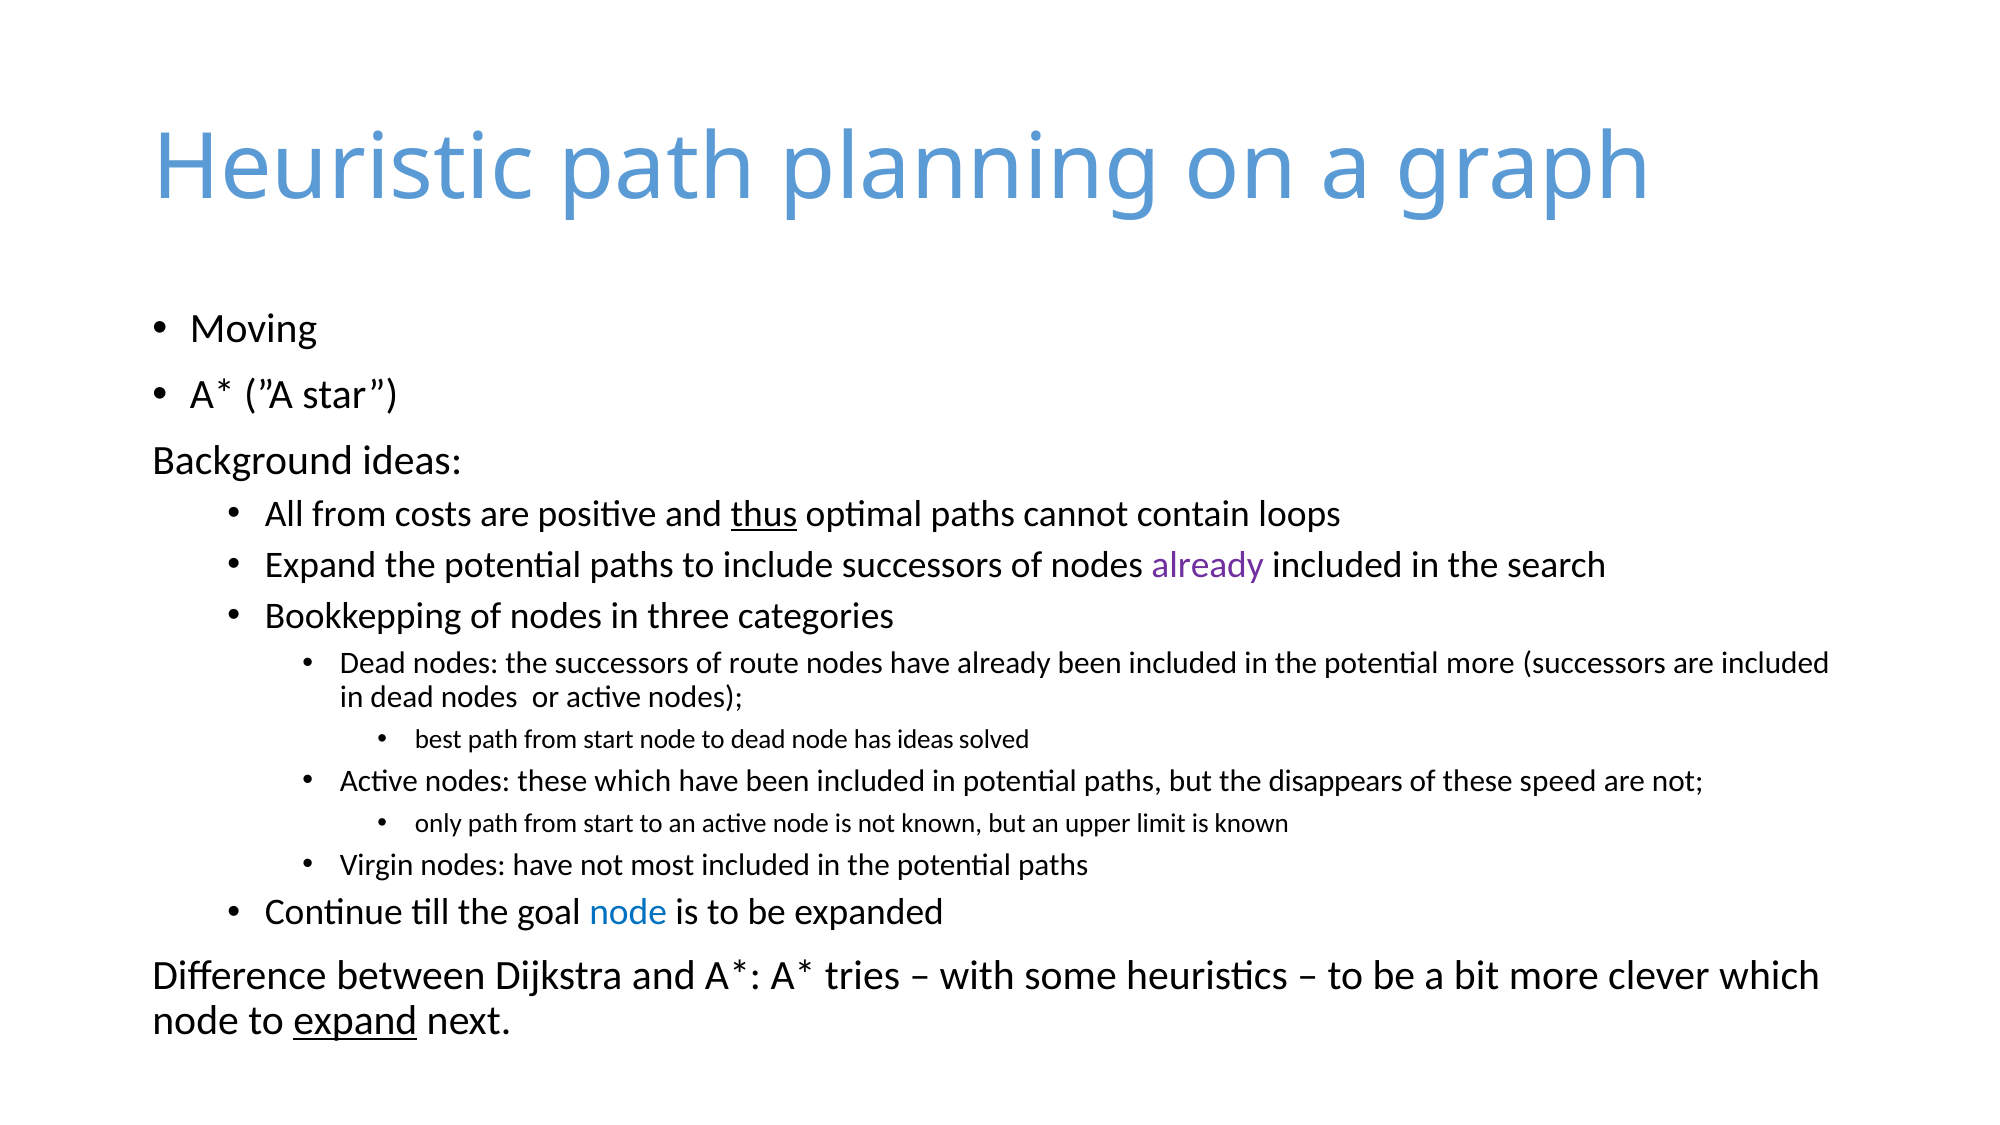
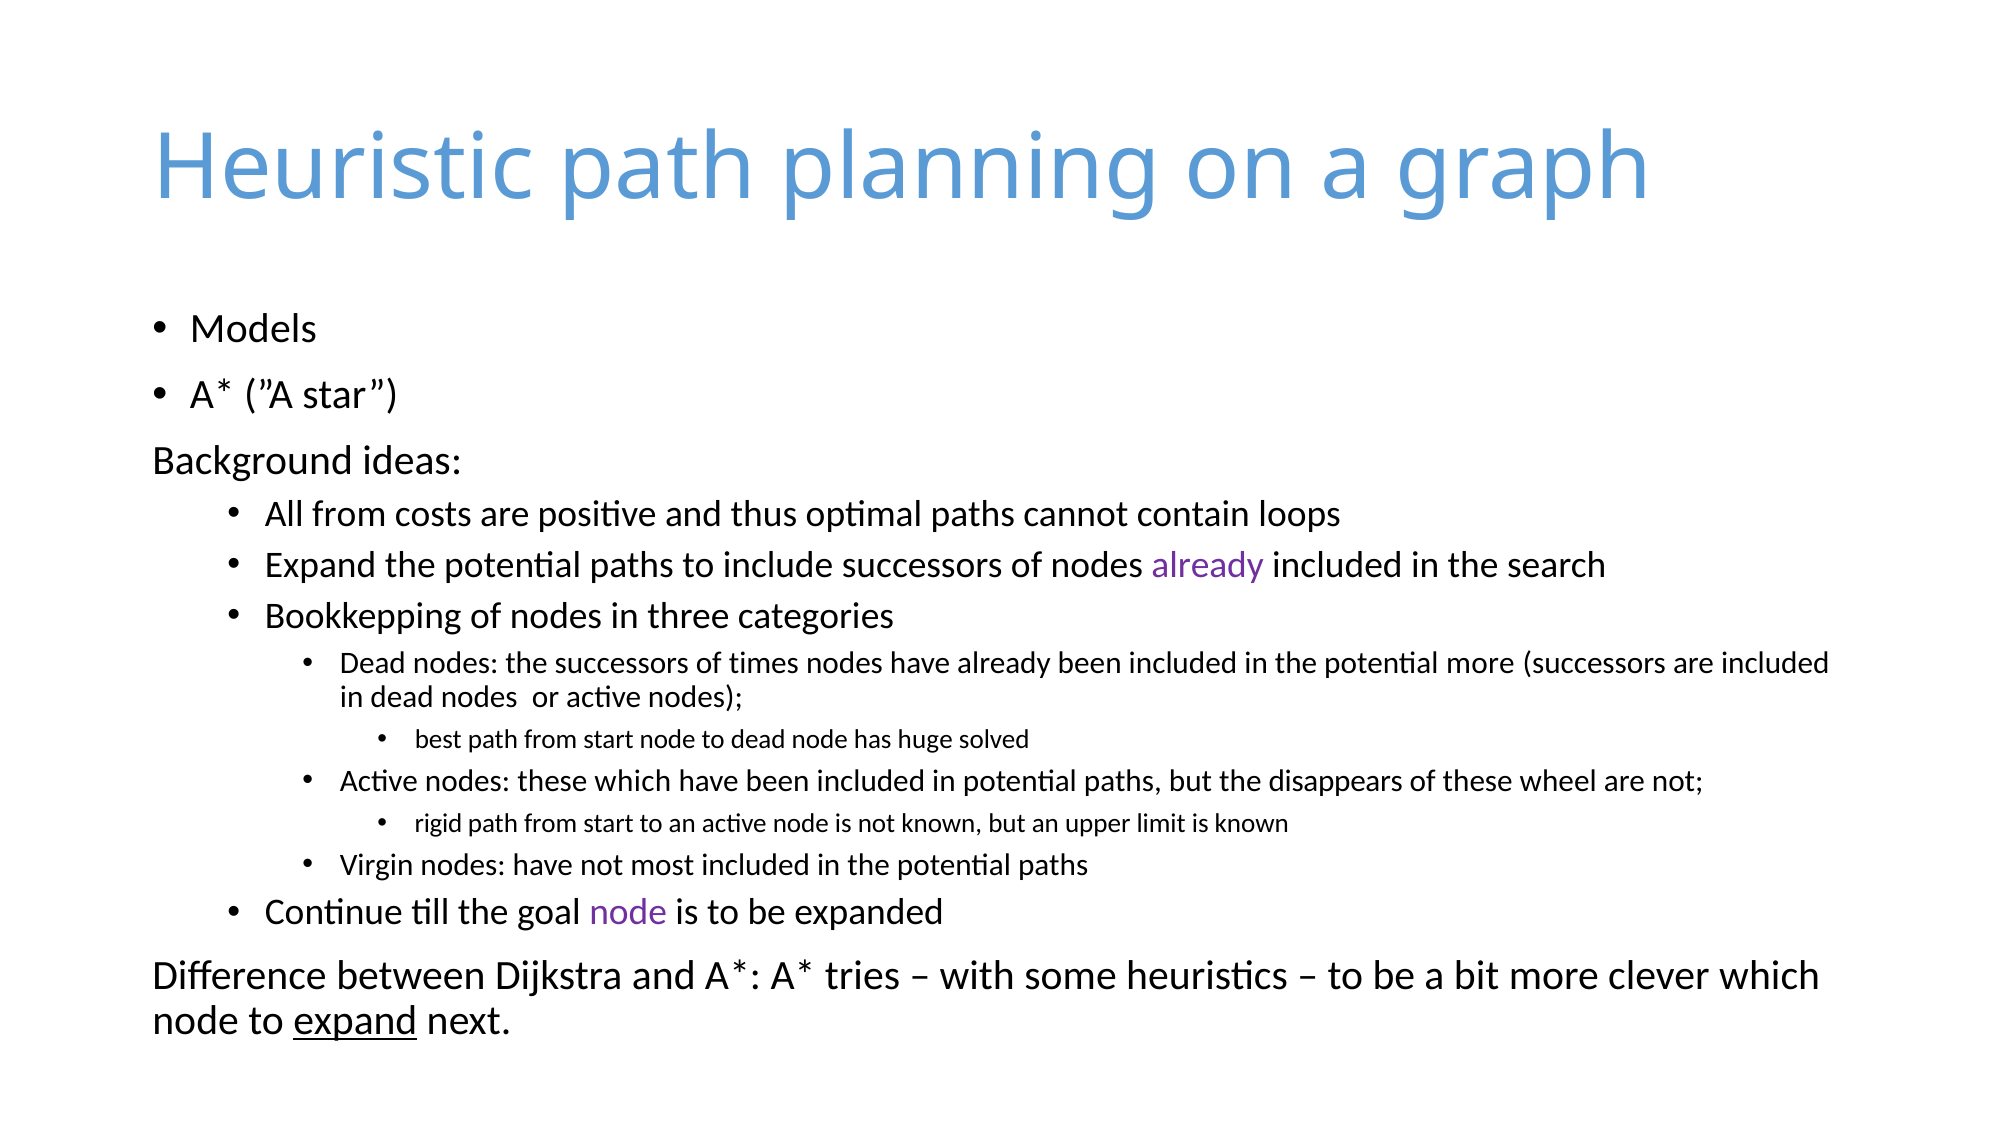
Moving: Moving -> Models
thus underline: present -> none
route: route -> times
has ideas: ideas -> huge
speed: speed -> wheel
only: only -> rigid
node at (628, 912) colour: blue -> purple
